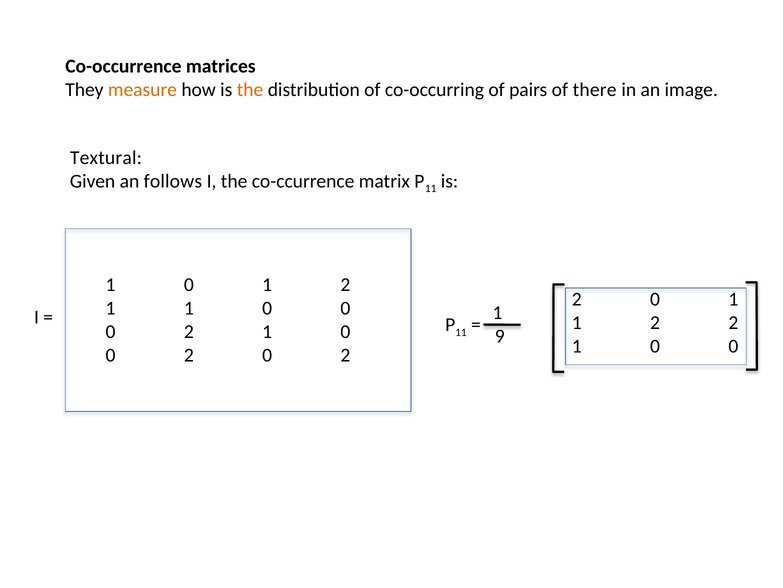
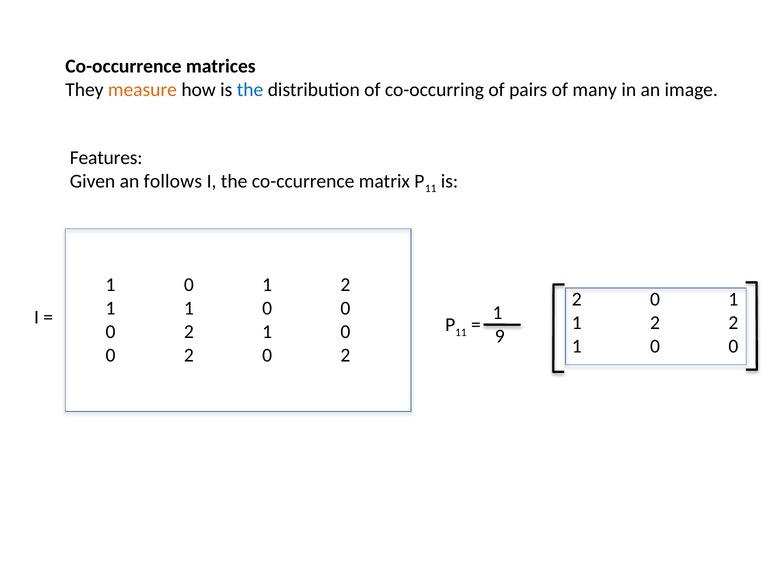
the at (250, 90) colour: orange -> blue
there: there -> many
Textural: Textural -> Features
